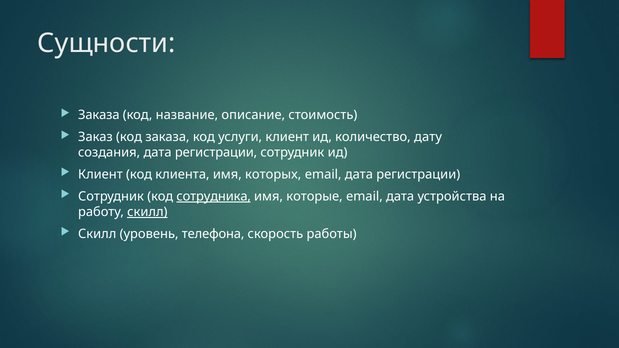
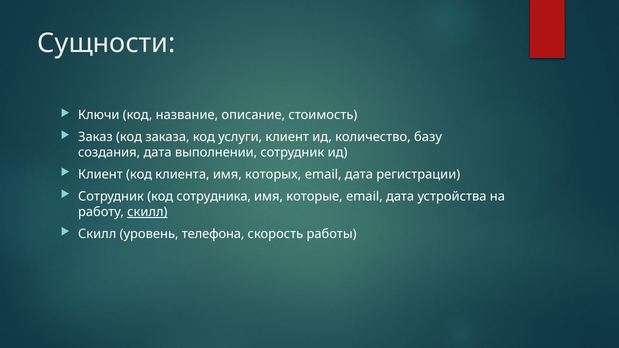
Заказа at (99, 115): Заказа -> Ключи
дату: дату -> базу
создания дата регистрации: регистрации -> выполнении
сотрудника underline: present -> none
